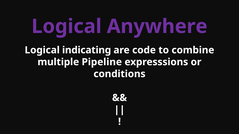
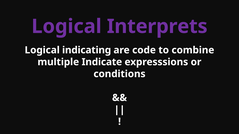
Anywhere: Anywhere -> Interprets
Pipeline: Pipeline -> Indicate
